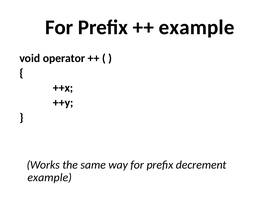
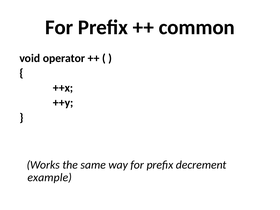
example at (197, 27): example -> common
